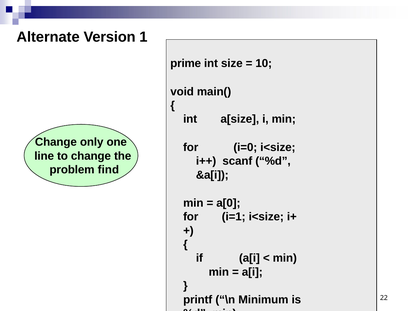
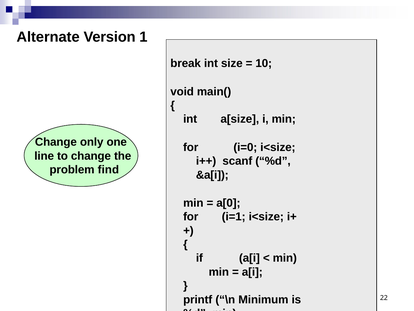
prime: prime -> break
